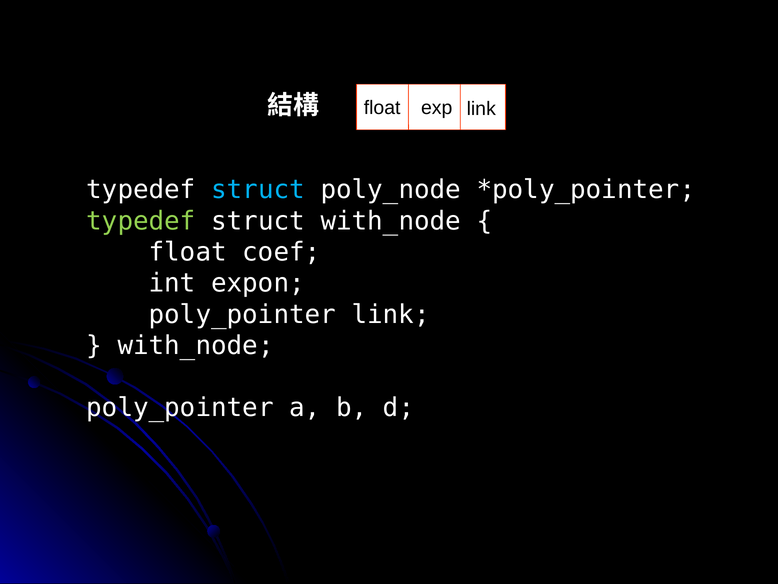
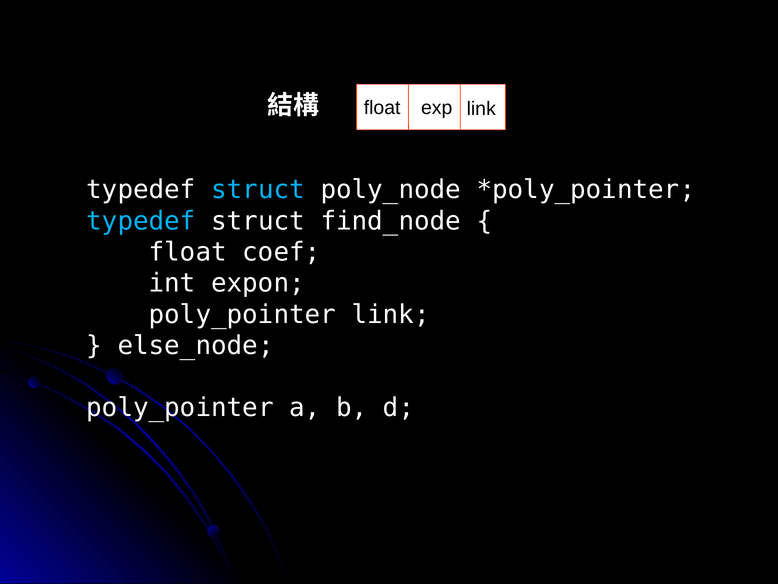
typedef at (141, 221) colour: light green -> light blue
struct with_node: with_node -> find_node
with_node at (196, 345): with_node -> else_node
